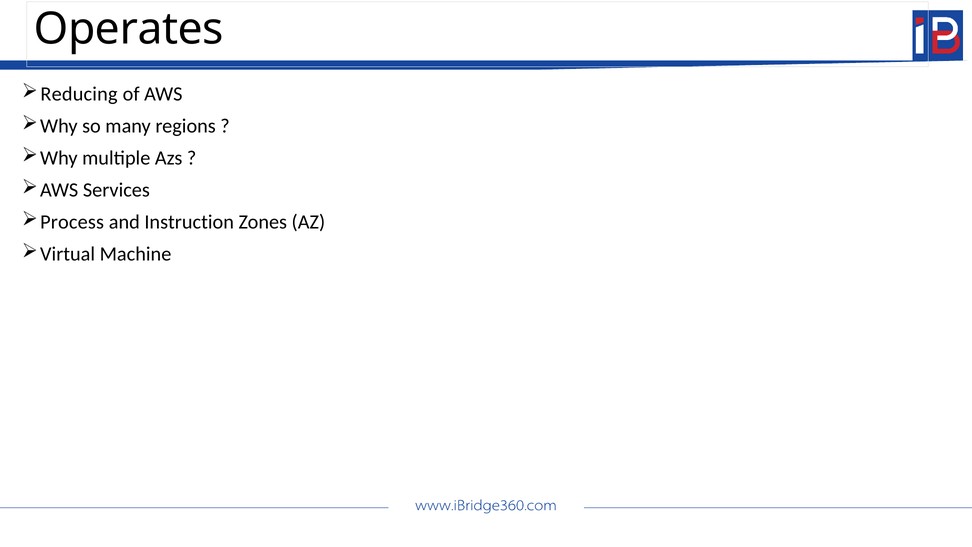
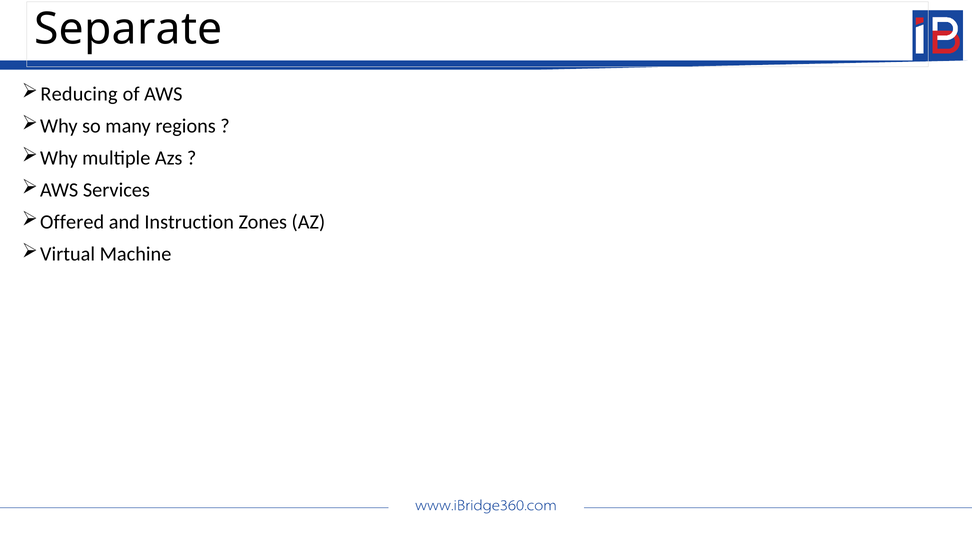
Operates: Operates -> Separate
Process: Process -> Offered
